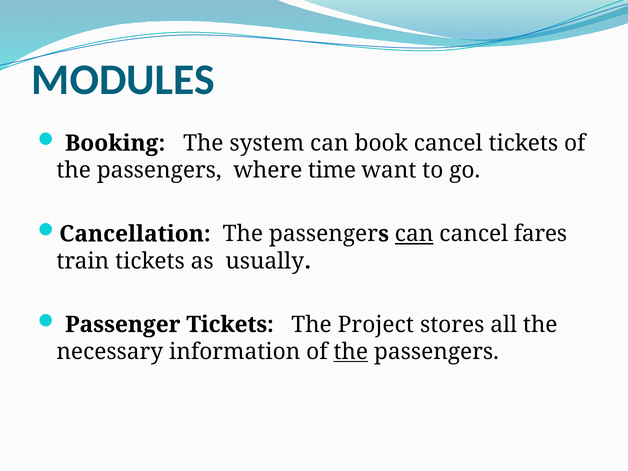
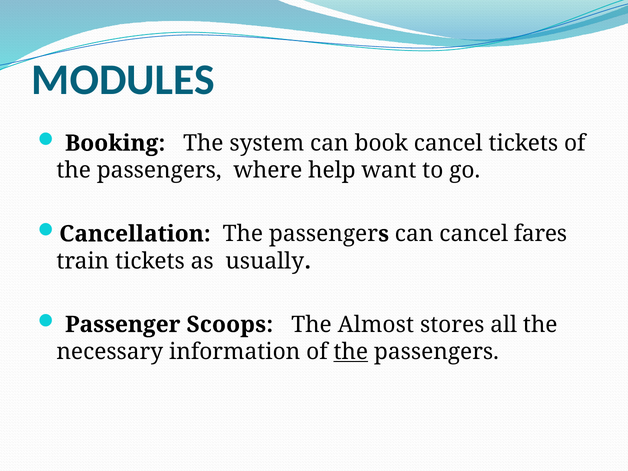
time: time -> help
can at (414, 234) underline: present -> none
Passenger Tickets: Tickets -> Scoops
Project: Project -> Almost
